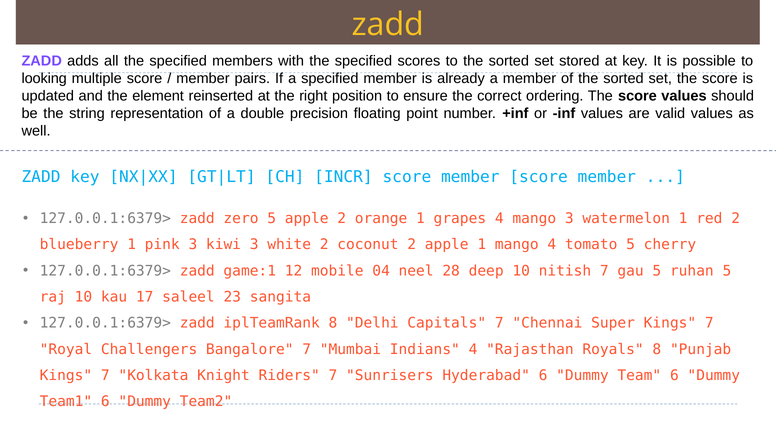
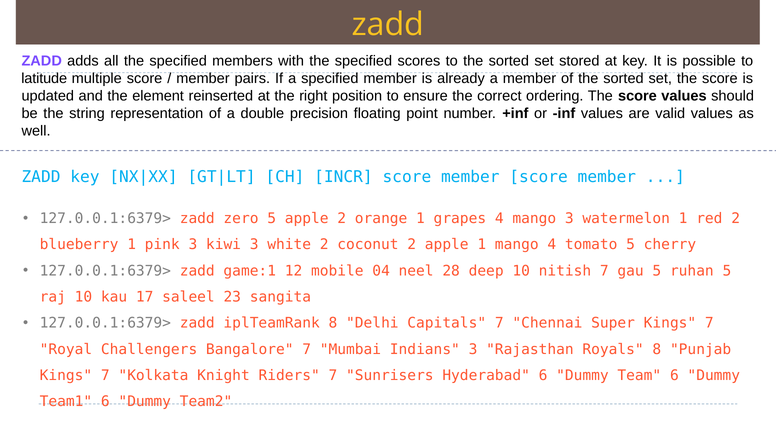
looking: looking -> latitude
Indians 4: 4 -> 3
